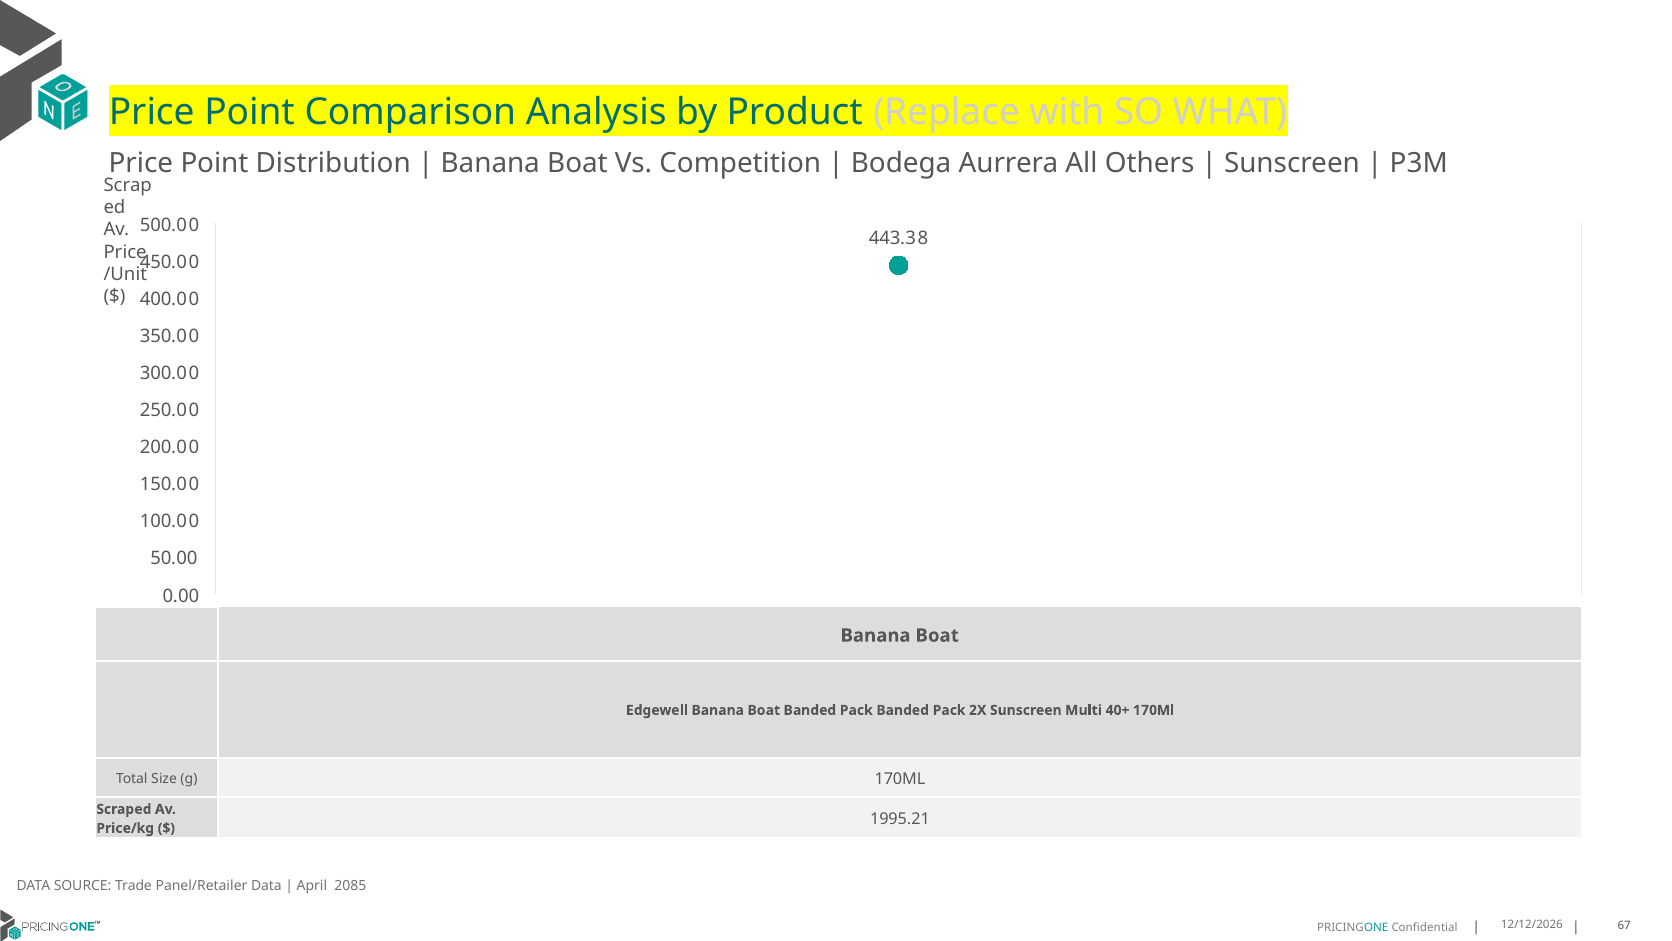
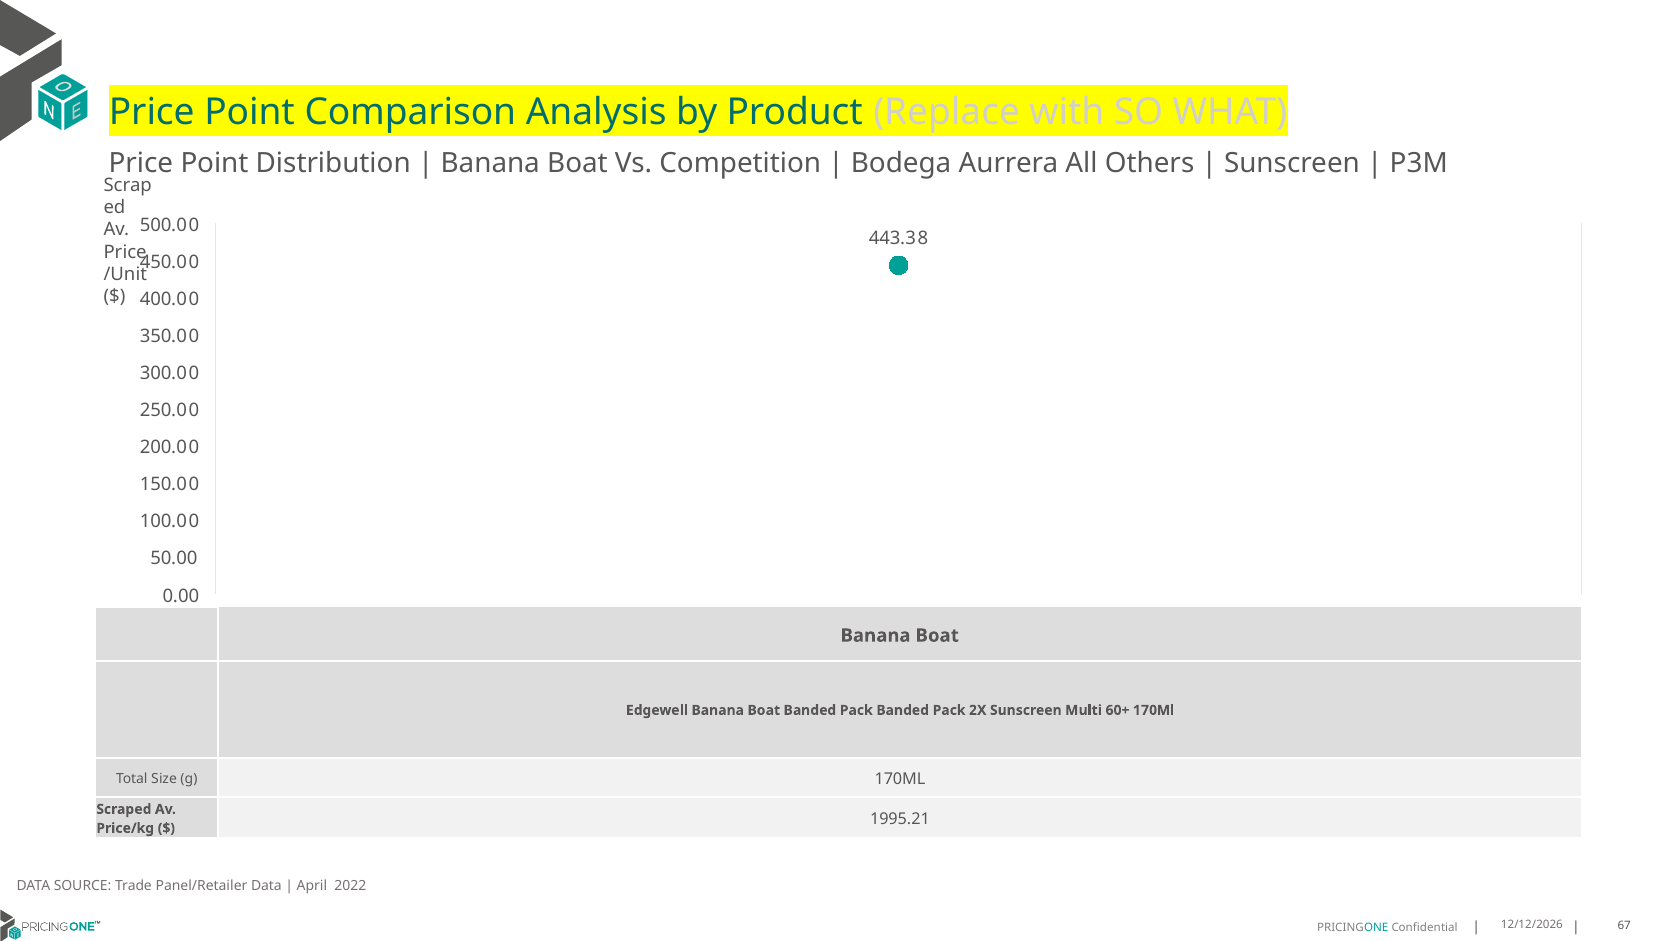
40+: 40+ -> 60+
2085: 2085 -> 2022
